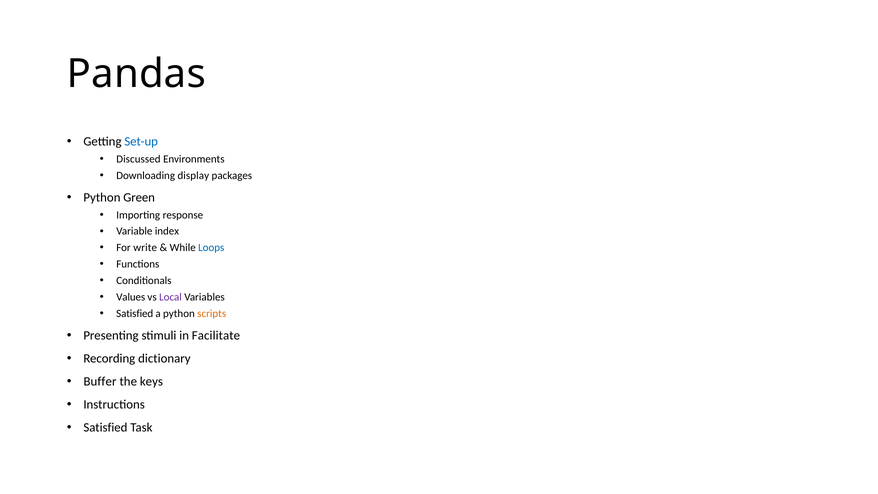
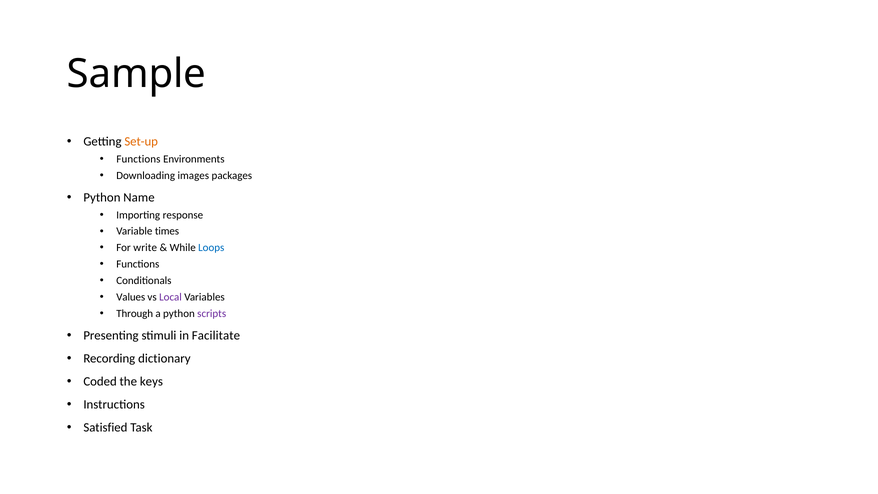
Pandas: Pandas -> Sample
Set-up colour: blue -> orange
Discussed at (138, 159): Discussed -> Functions
display: display -> images
Green: Green -> Name
index: index -> times
Satisfied at (135, 313): Satisfied -> Through
scripts colour: orange -> purple
Buffer: Buffer -> Coded
